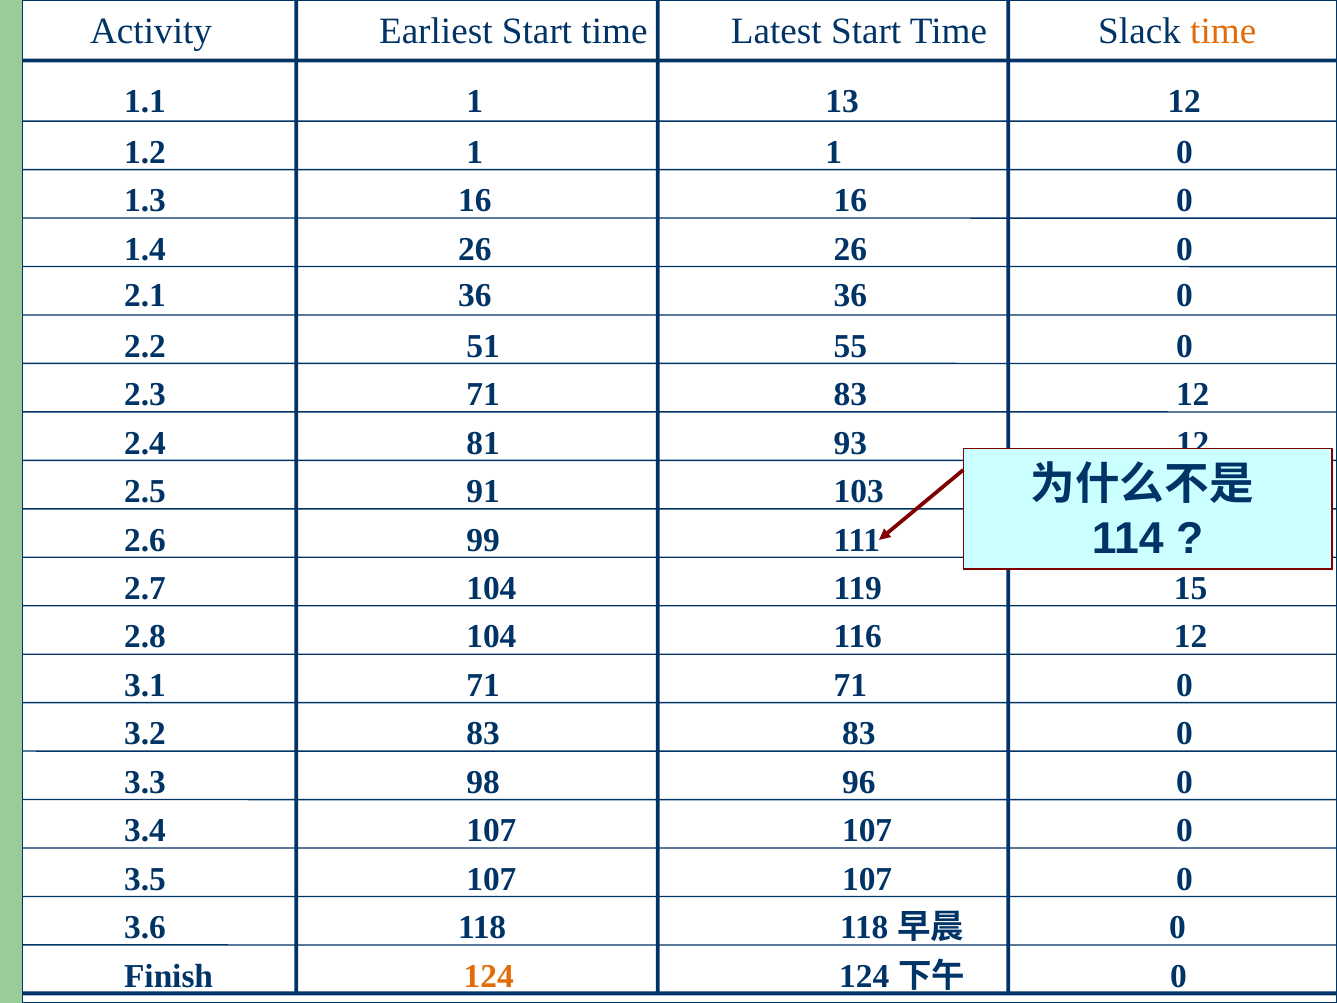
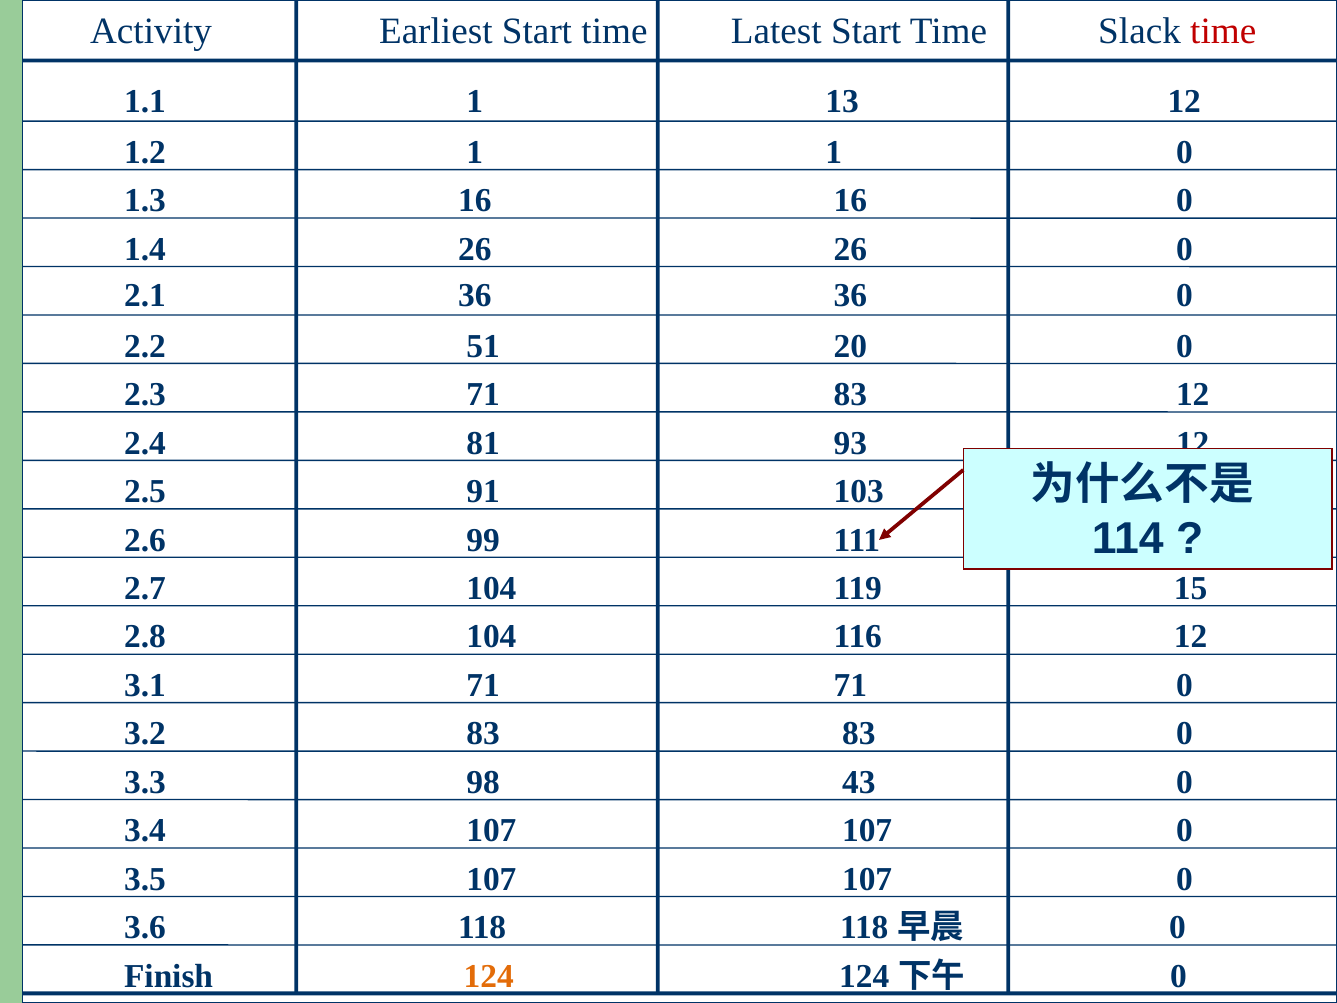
time at (1223, 31) colour: orange -> red
55: 55 -> 20
96: 96 -> 43
